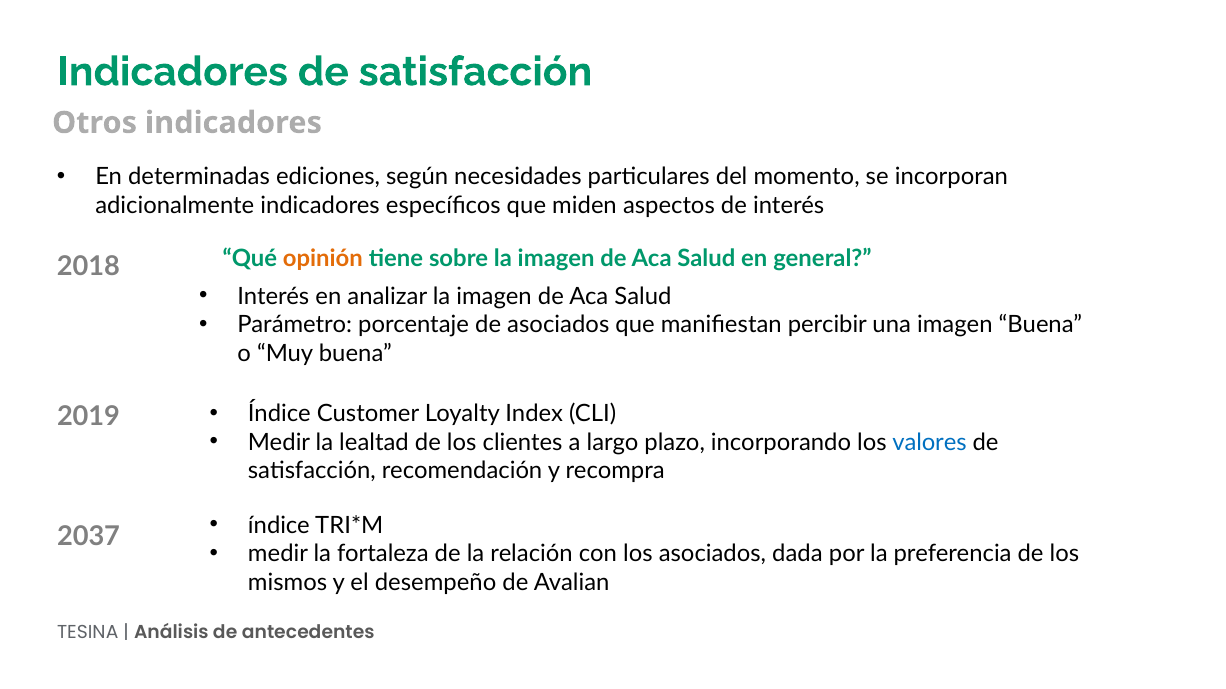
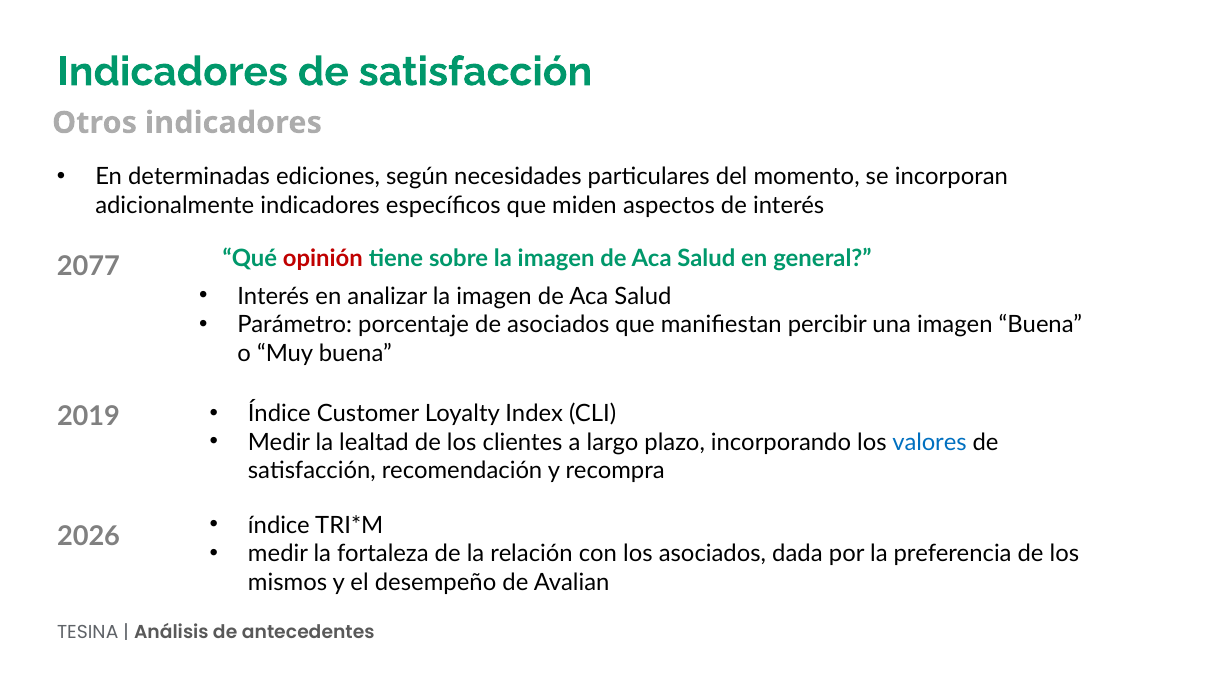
opinión colour: orange -> red
2018: 2018 -> 2077
2037: 2037 -> 2026
